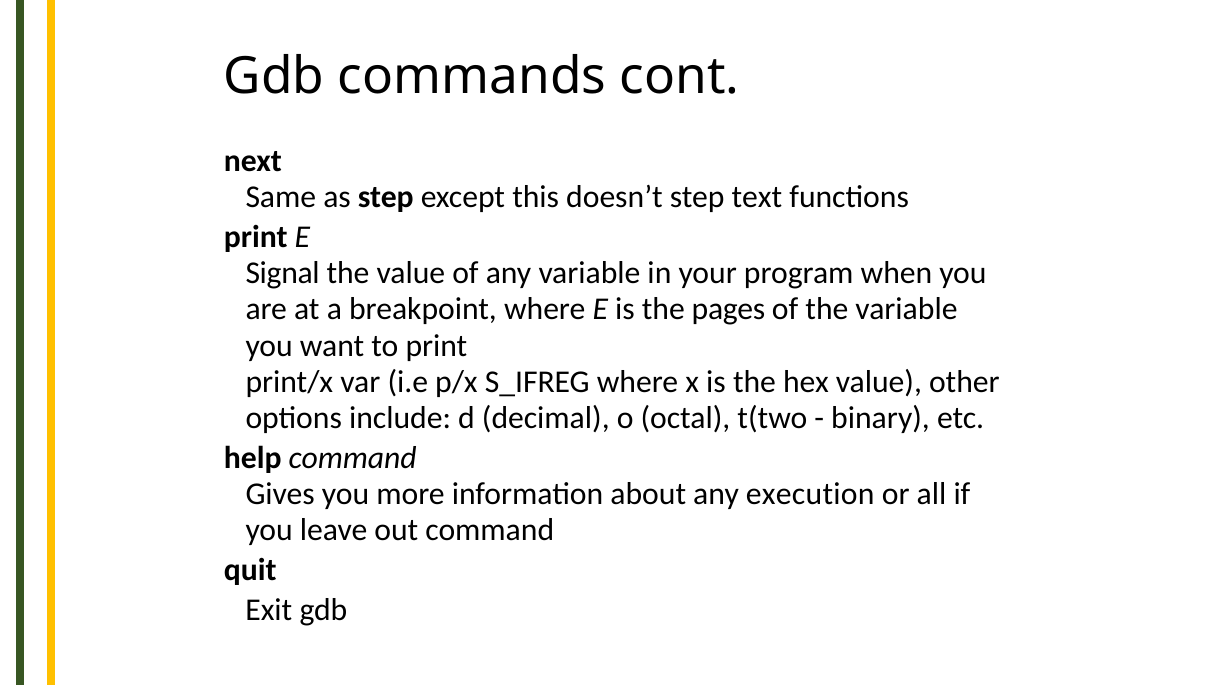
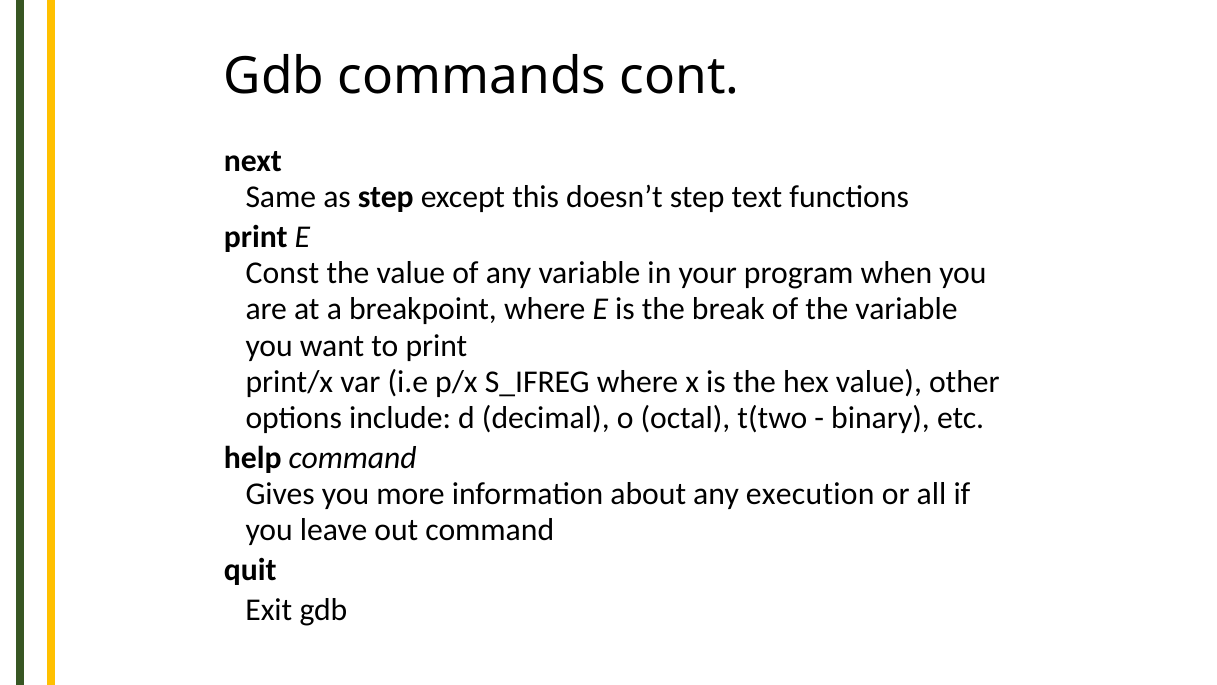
Signal: Signal -> Const
pages: pages -> break
